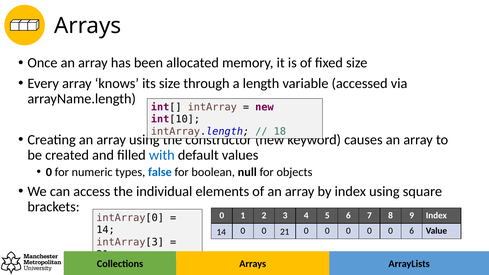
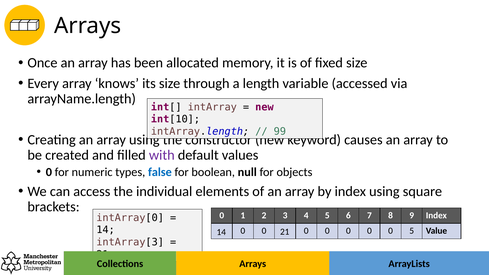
18: 18 -> 99
with colour: blue -> purple
0 6: 6 -> 5
